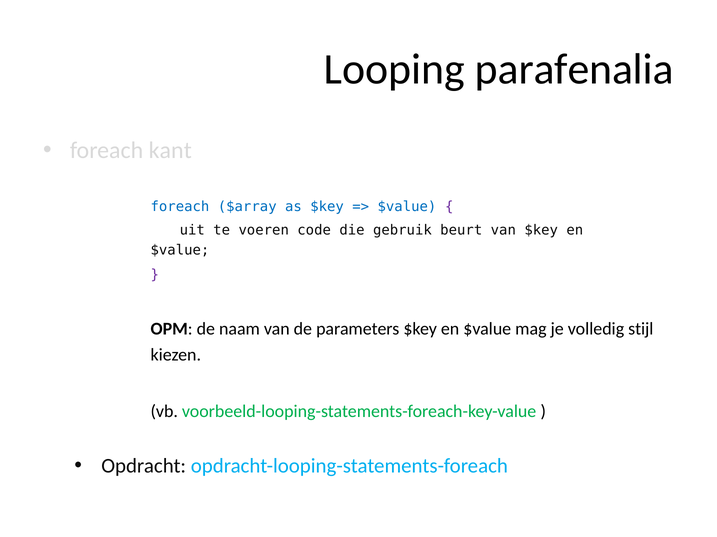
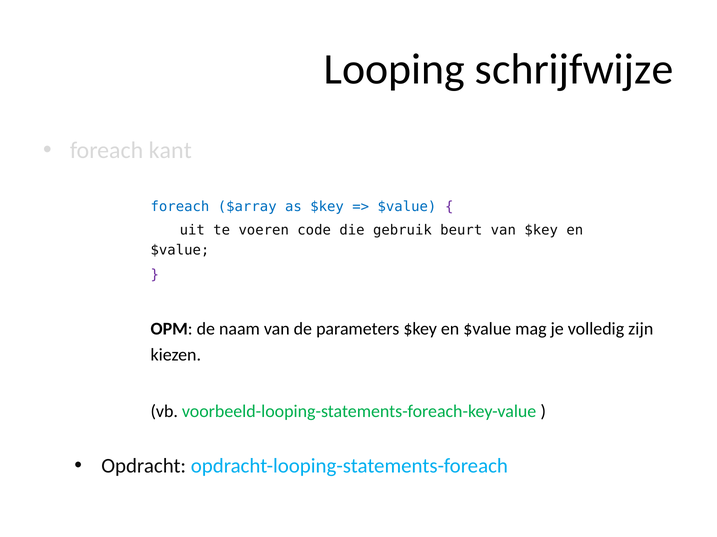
parafenalia: parafenalia -> schrijfwijze
stijl: stijl -> zijn
